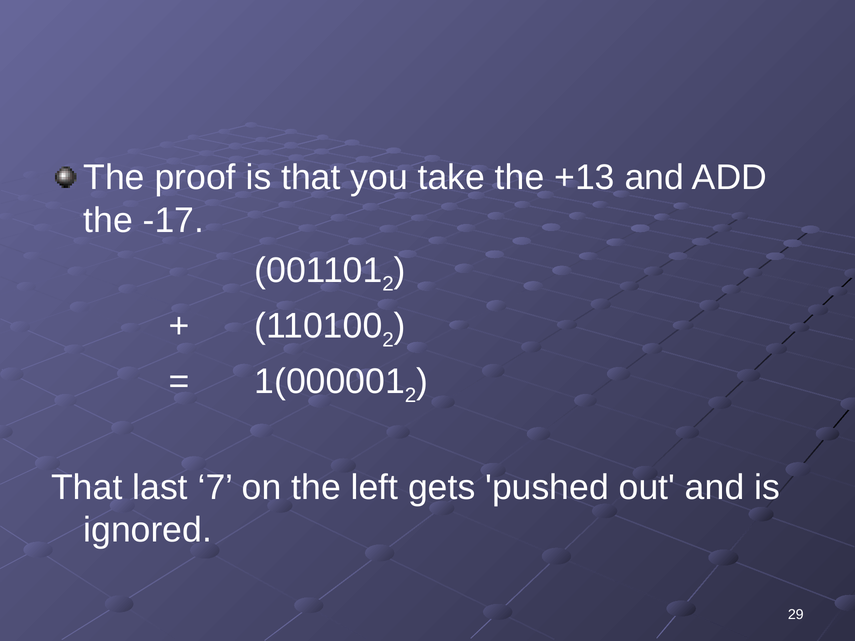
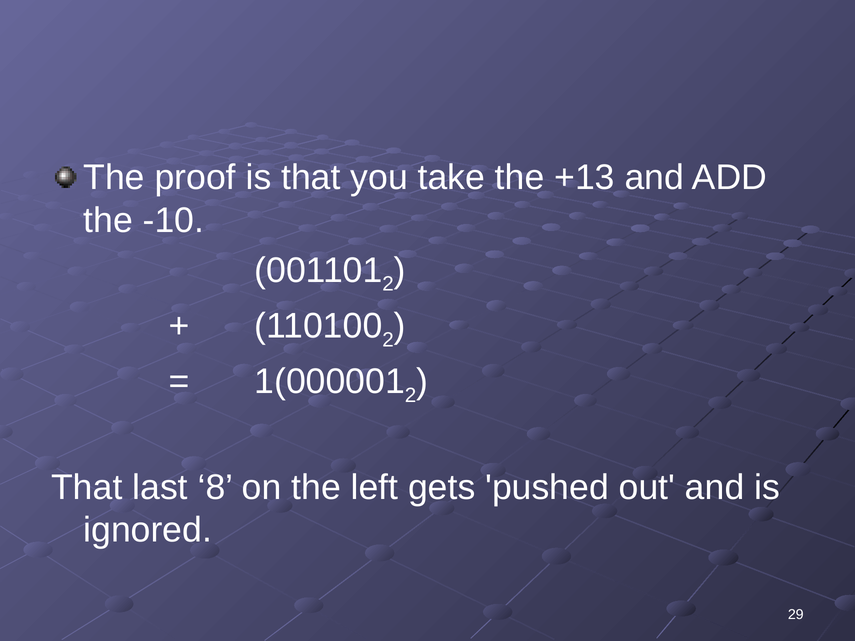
-17: -17 -> -10
7: 7 -> 8
